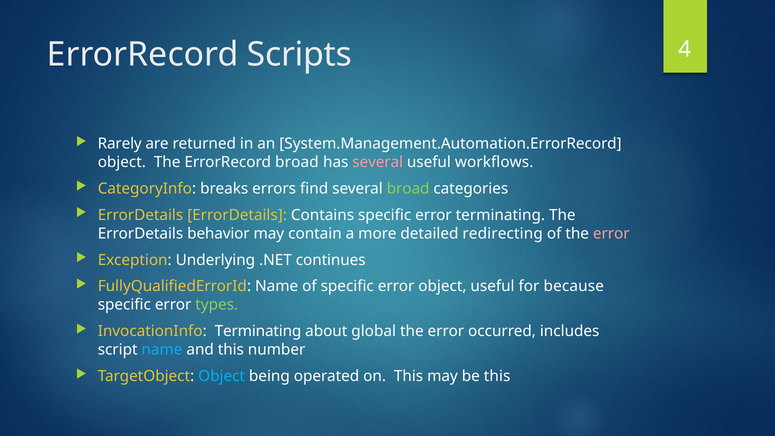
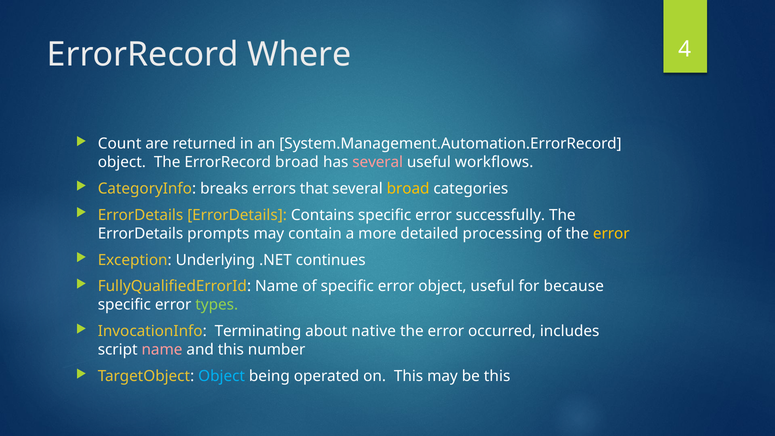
Scripts: Scripts -> Where
Rarely: Rarely -> Count
find: find -> that
broad at (408, 189) colour: light green -> yellow
error terminating: terminating -> successfully
behavior: behavior -> prompts
redirecting: redirecting -> processing
error at (611, 233) colour: pink -> yellow
global: global -> native
name at (162, 350) colour: light blue -> pink
